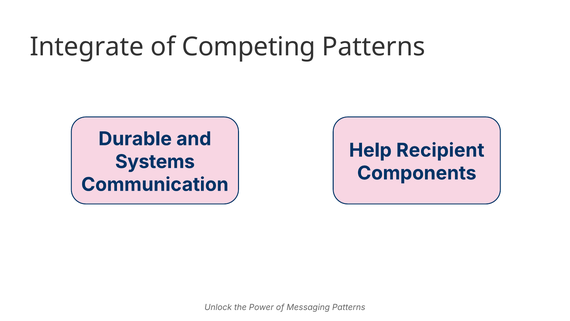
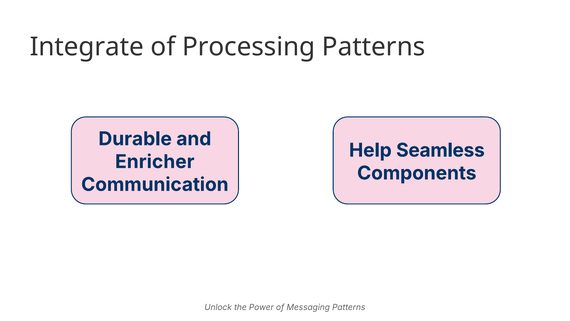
Competing: Competing -> Processing
Recipient: Recipient -> Seamless
Systems: Systems -> Enricher
